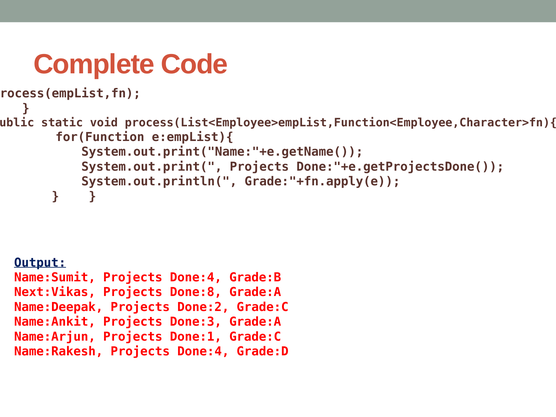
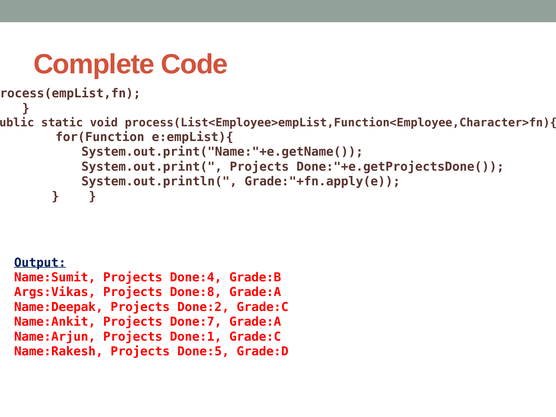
Next:Vikas: Next:Vikas -> Args:Vikas
Done:3: Done:3 -> Done:7
Name:Rakesh Projects Done:4: Done:4 -> Done:5
